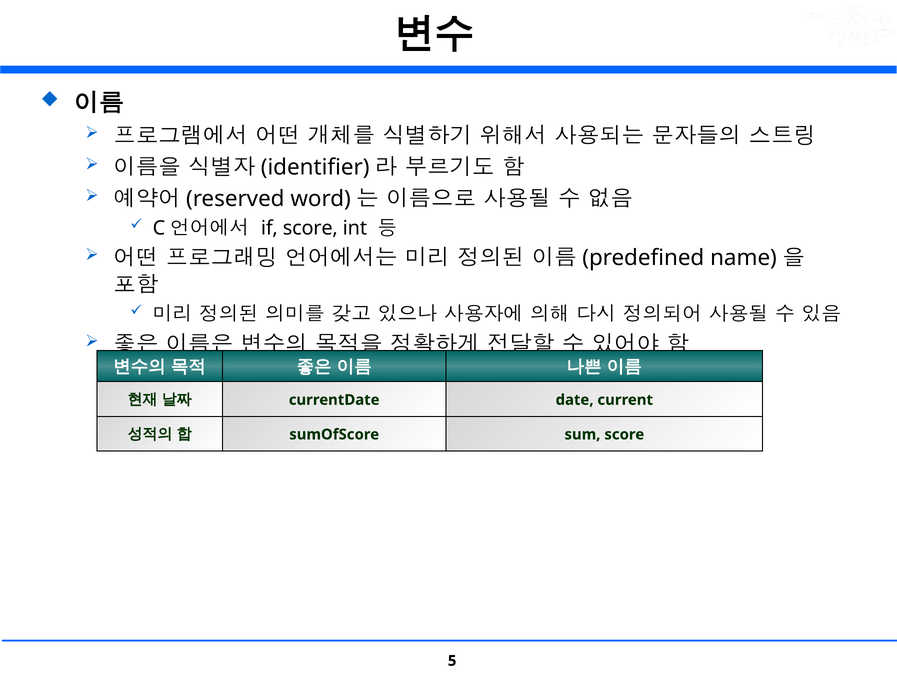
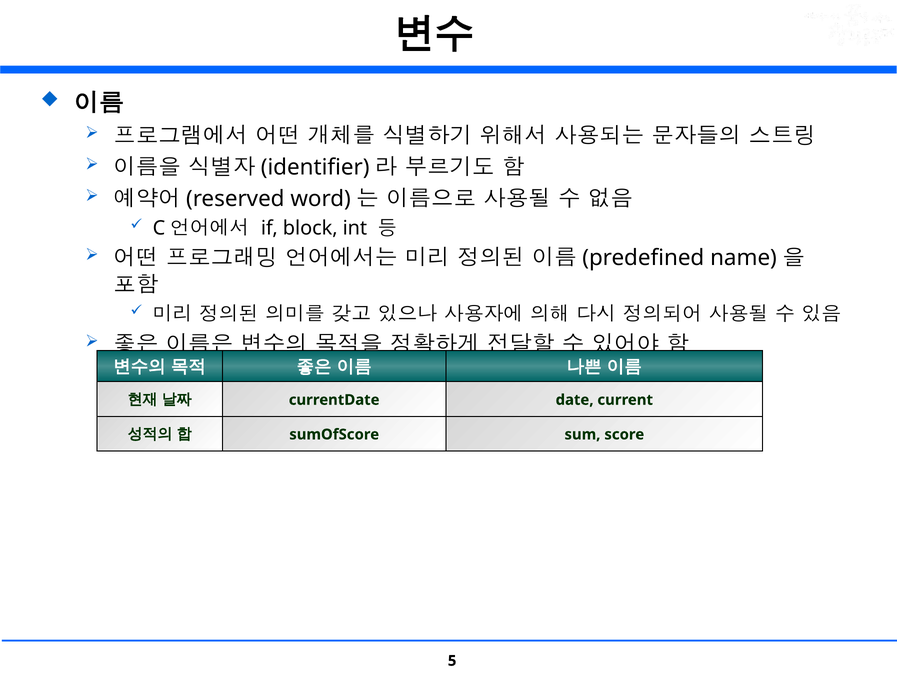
if score: score -> block
